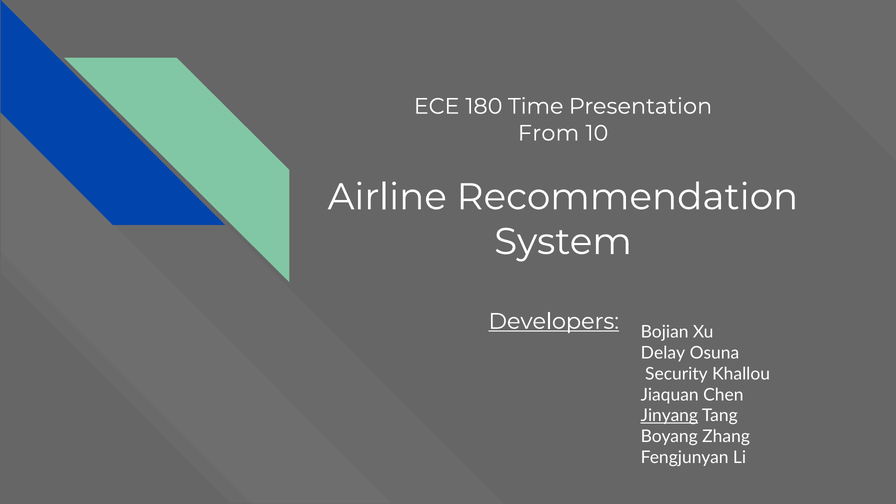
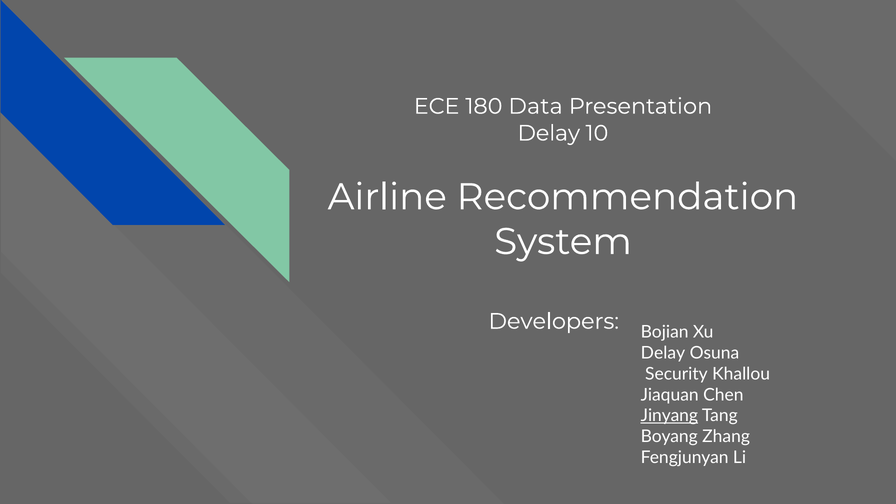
Time: Time -> Data
From at (549, 133): From -> Delay
Developers underline: present -> none
